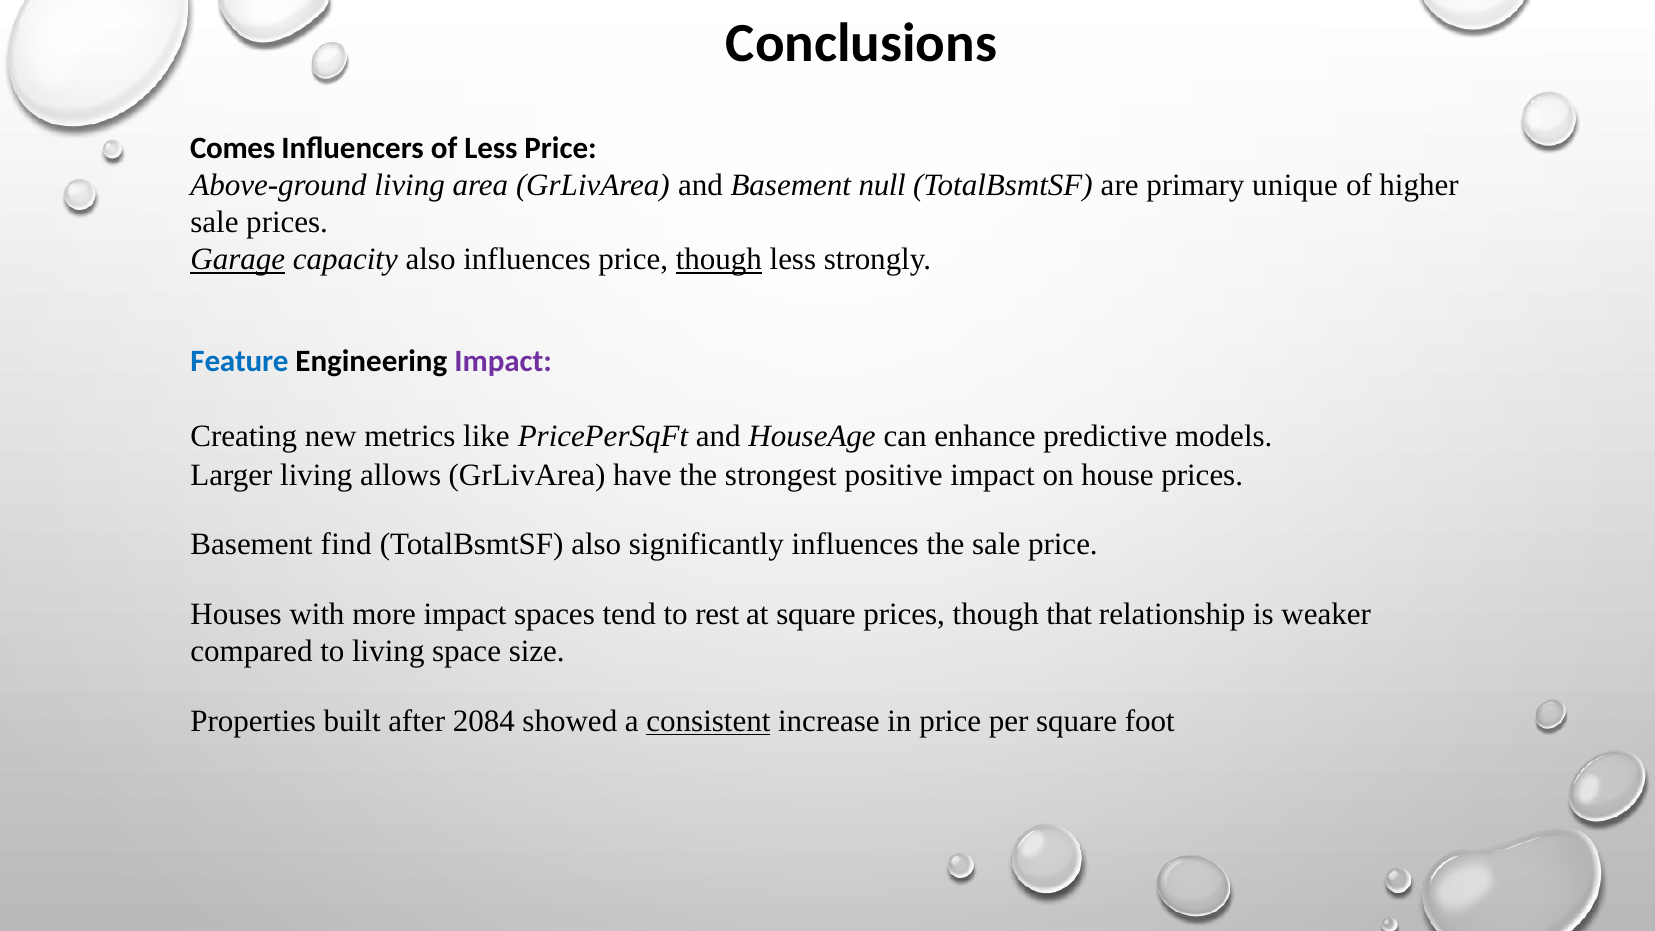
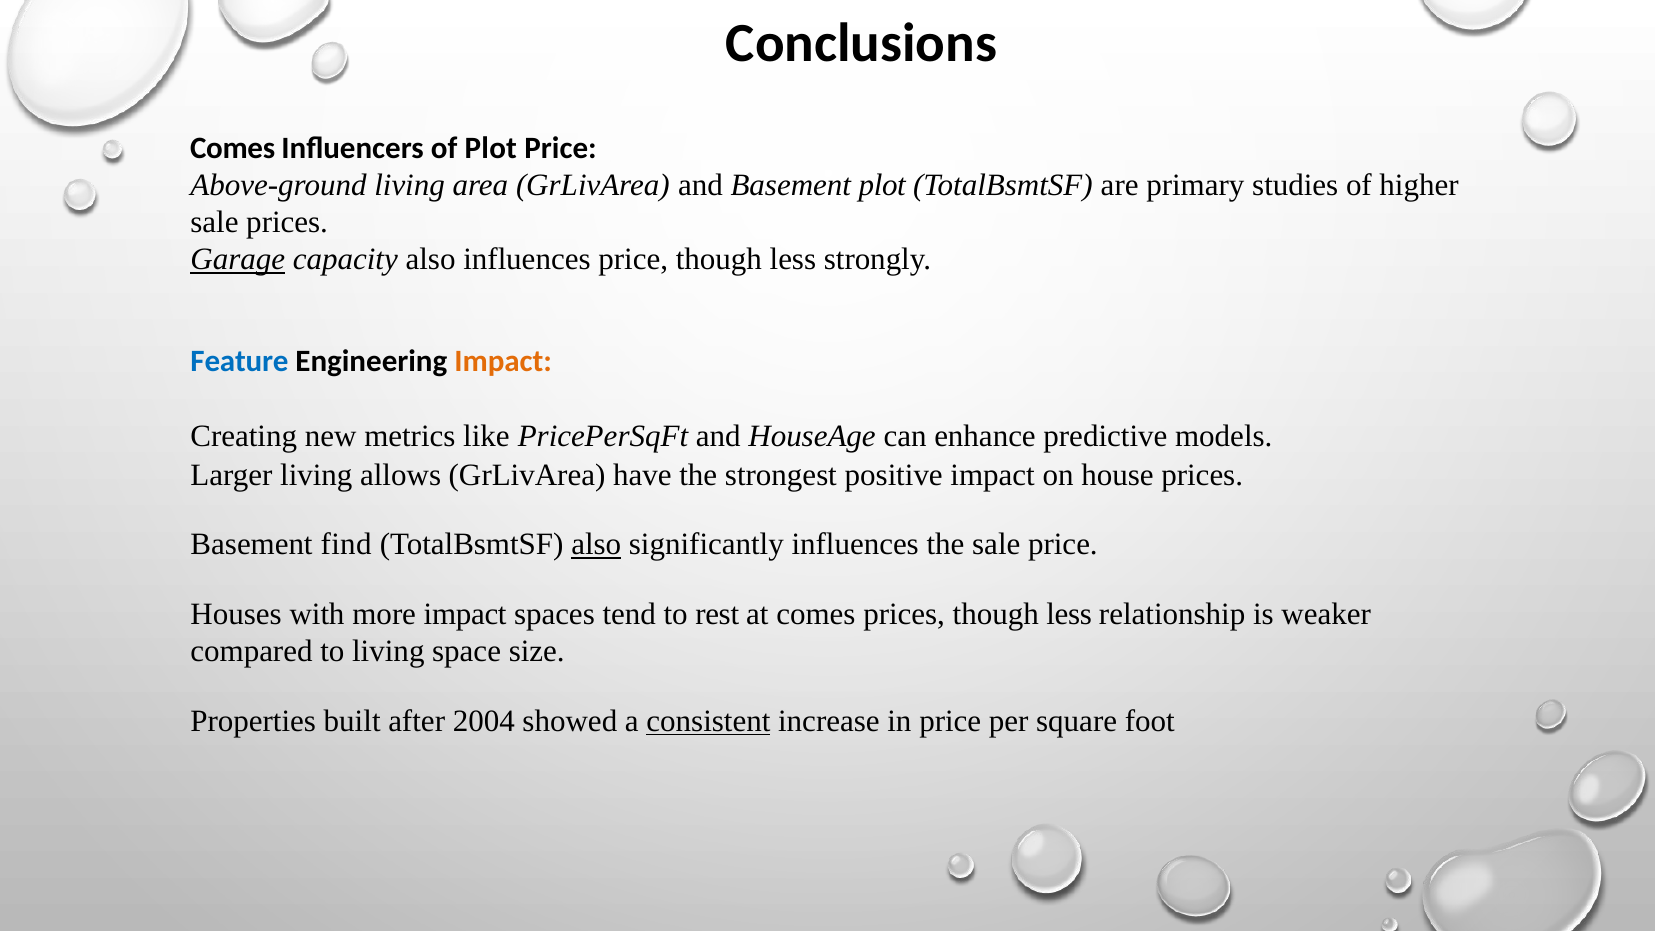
of Less: Less -> Plot
Basement null: null -> plot
unique: unique -> studies
though at (719, 260) underline: present -> none
Impact at (503, 361) colour: purple -> orange
also at (596, 545) underline: none -> present
at square: square -> comes
prices though that: that -> less
2084: 2084 -> 2004
